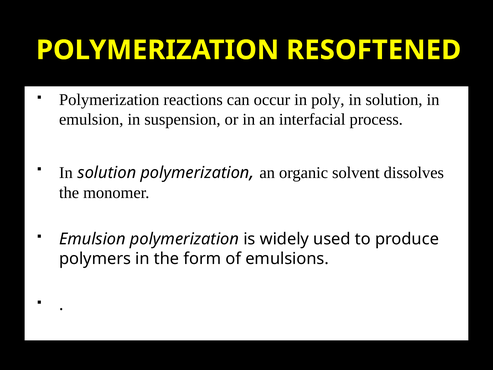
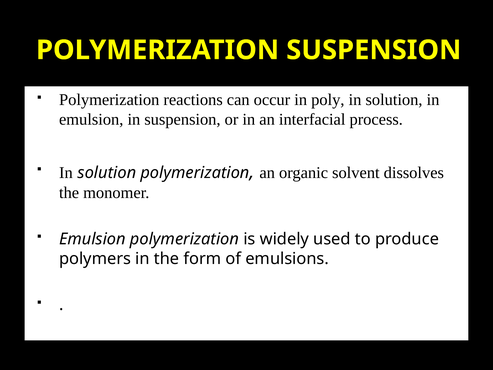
POLYMERIZATION RESOFTENED: RESOFTENED -> SUSPENSION
